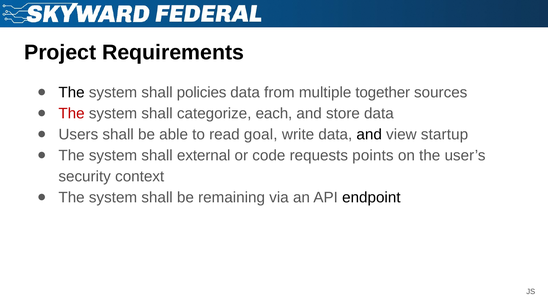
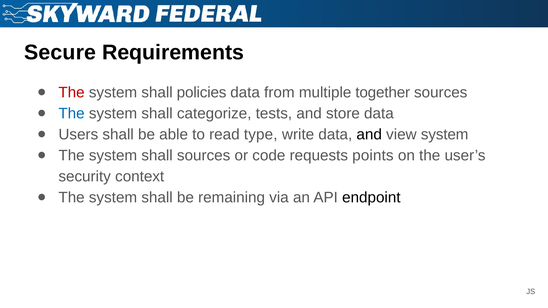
Project: Project -> Secure
The at (72, 92) colour: black -> red
The at (72, 114) colour: red -> blue
each: each -> tests
goal: goal -> type
view startup: startup -> system
shall external: external -> sources
